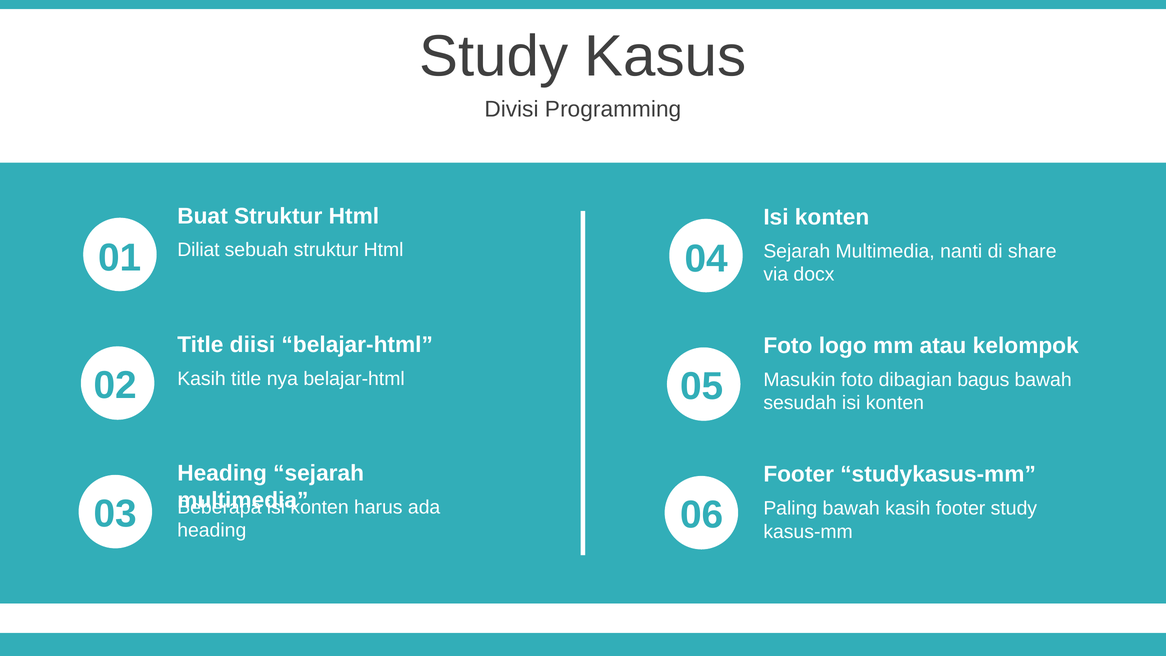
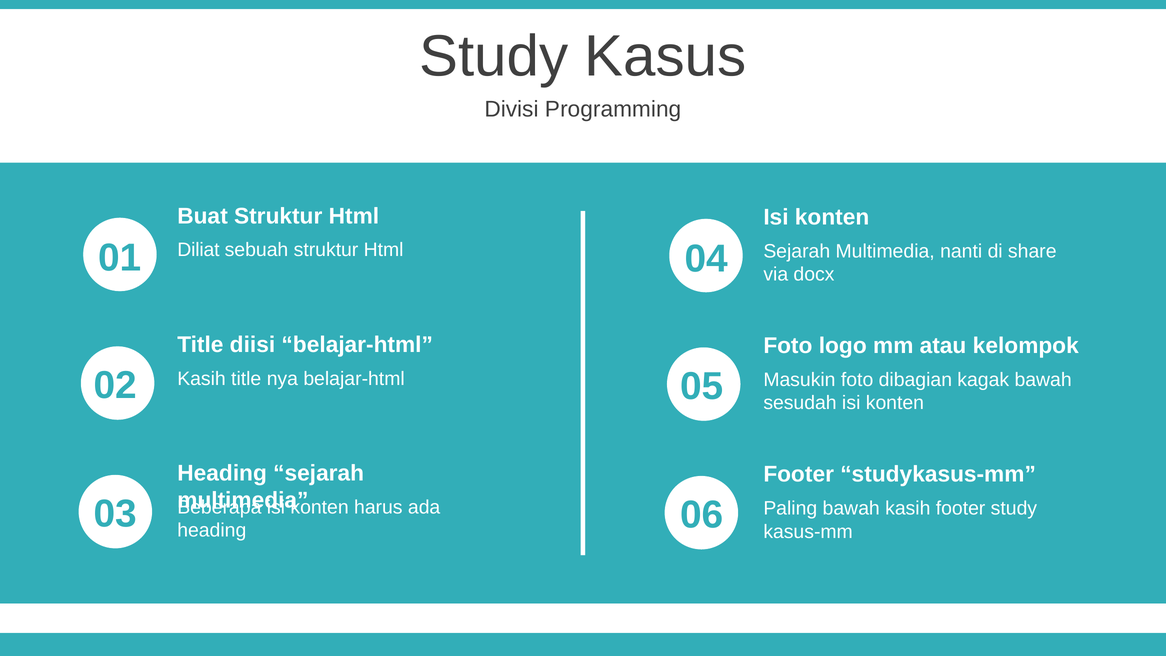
bagus: bagus -> kagak
